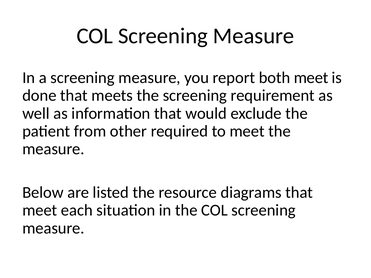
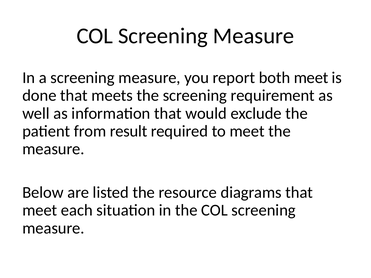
other: other -> result
